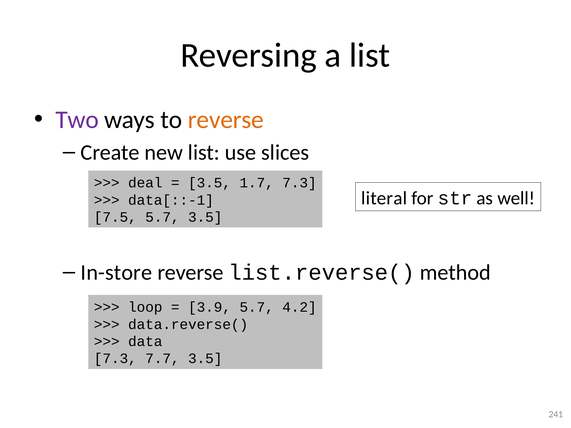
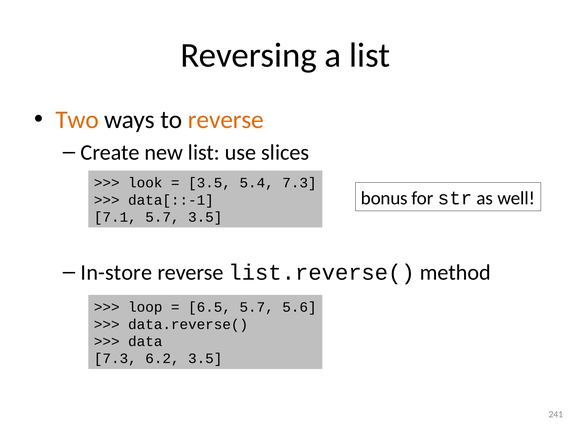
Two colour: purple -> orange
deal: deal -> look
1.7: 1.7 -> 5.4
literal: literal -> bonus
7.5: 7.5 -> 7.1
3.9: 3.9 -> 6.5
4.2: 4.2 -> 5.6
7.7: 7.7 -> 6.2
